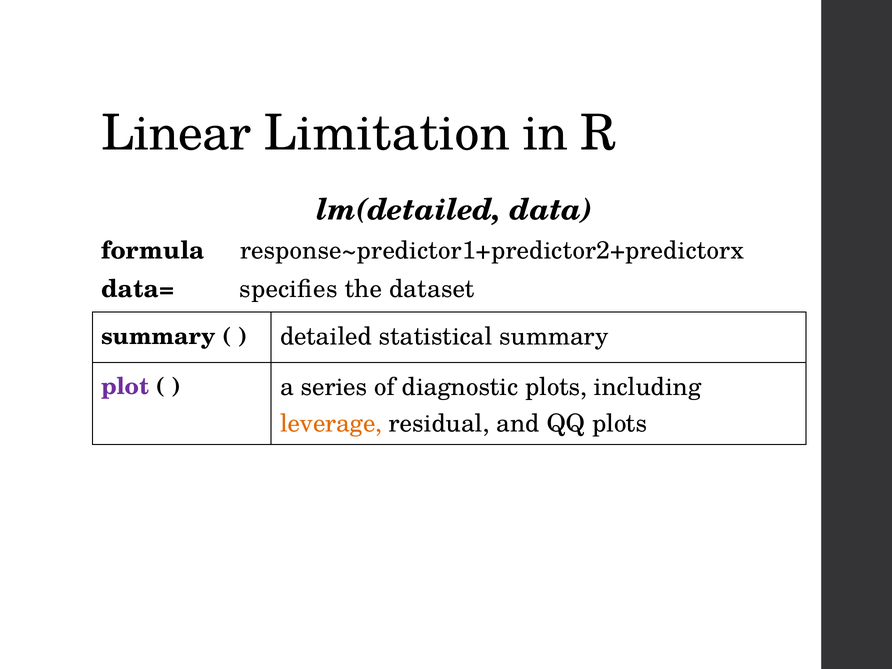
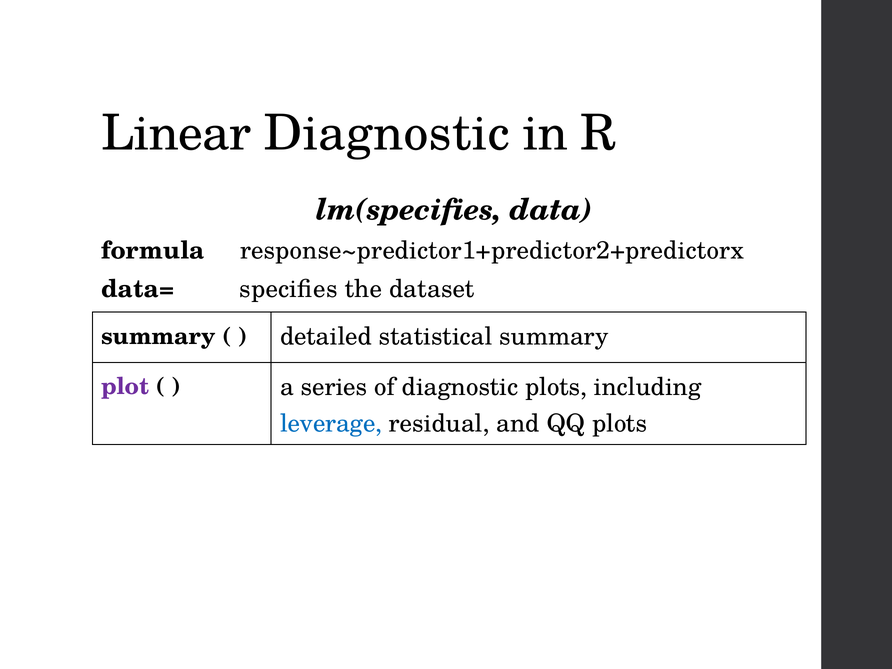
Linear Limitation: Limitation -> Diagnostic
lm(detailed: lm(detailed -> lm(specifies
leverage colour: orange -> blue
